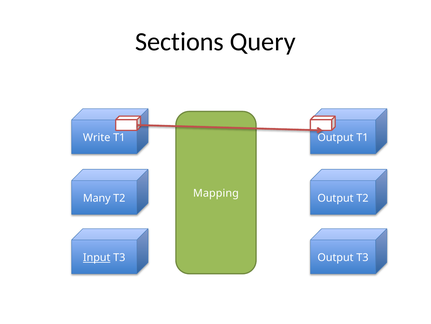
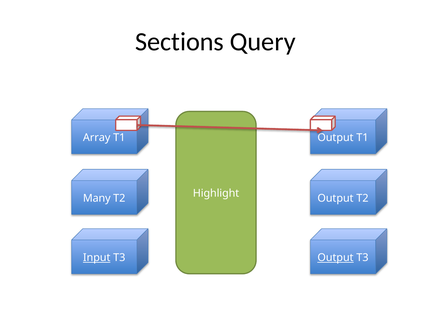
Write: Write -> Array
Mapping: Mapping -> Highlight
Output at (336, 257) underline: none -> present
